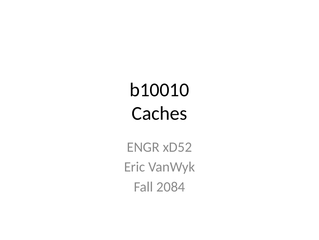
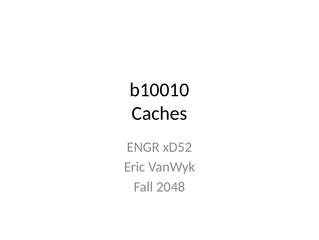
2084: 2084 -> 2048
